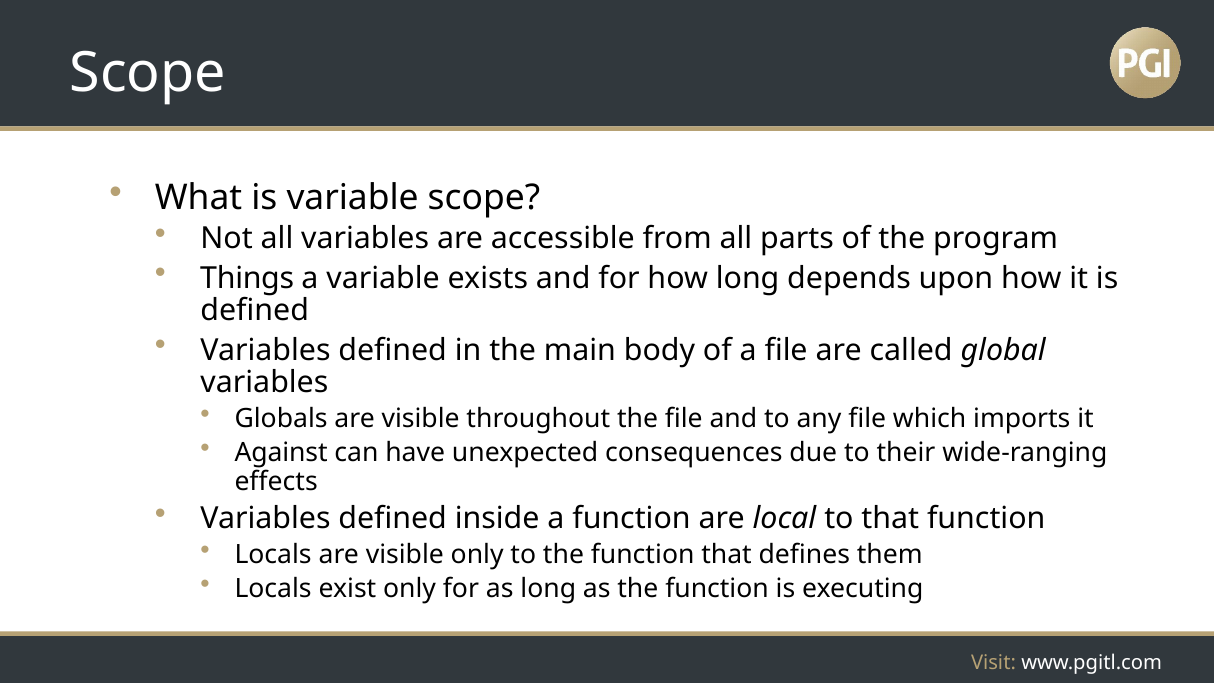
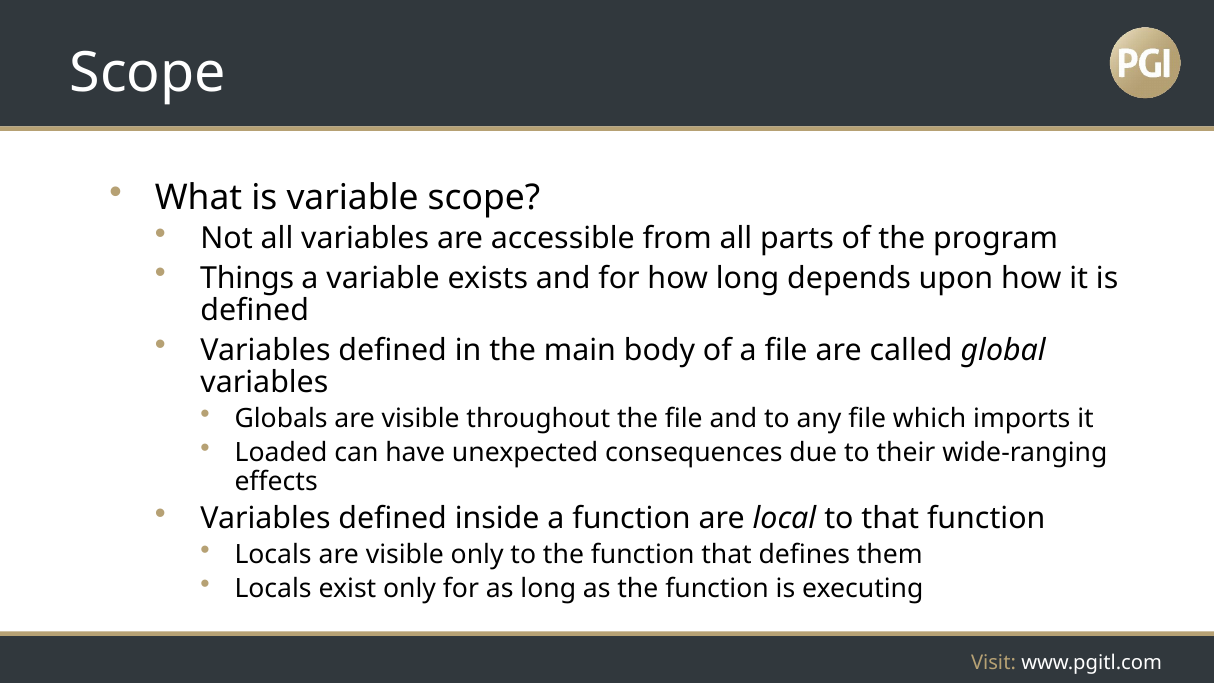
Against: Against -> Loaded
